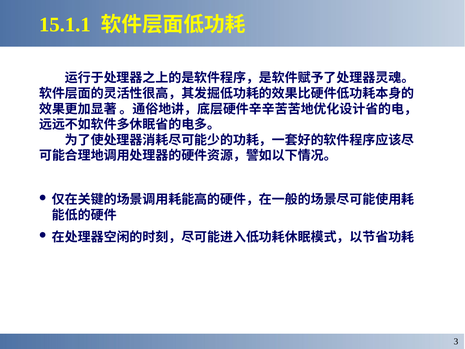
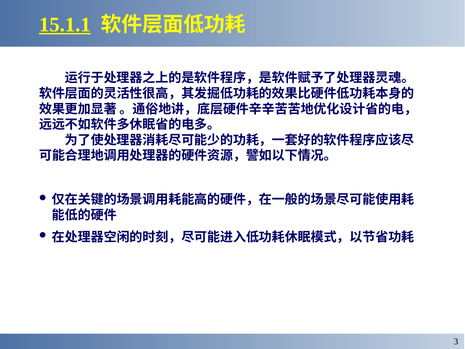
15.1.1 underline: none -> present
